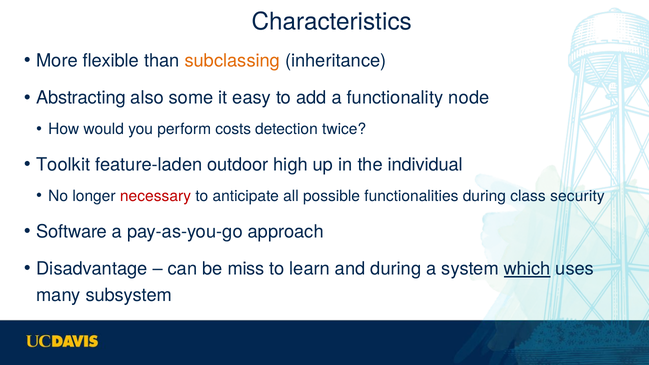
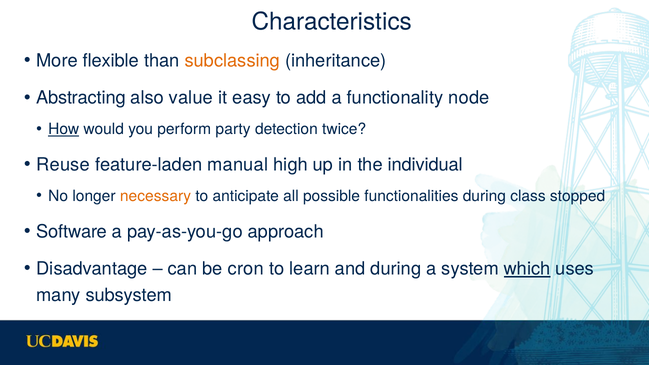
some: some -> value
How underline: none -> present
costs: costs -> party
Toolkit: Toolkit -> Reuse
outdoor: outdoor -> manual
necessary colour: red -> orange
security: security -> stopped
miss: miss -> cron
